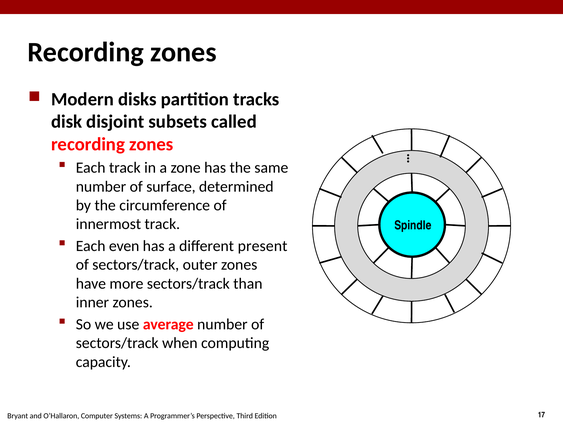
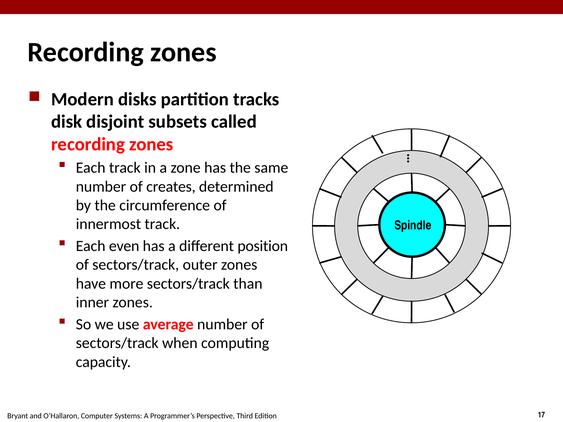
surface: surface -> creates
present: present -> position
